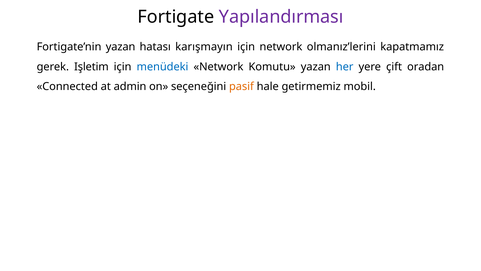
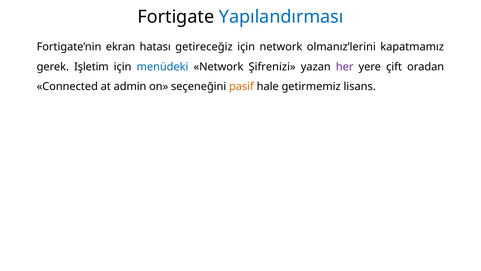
Yapılandırması colour: purple -> blue
Fortigate’nin yazan: yazan -> ekran
karışmayın: karışmayın -> getireceğiz
Komutu: Komutu -> Şifrenizi
her colour: blue -> purple
mobil: mobil -> lisans
